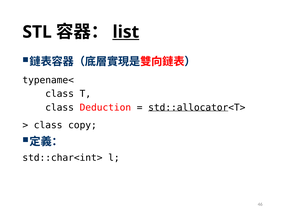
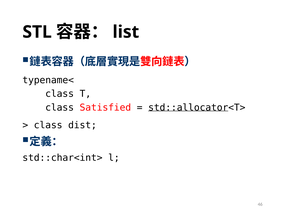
list underline: present -> none
Deduction: Deduction -> Satisfied
copy: copy -> dist
